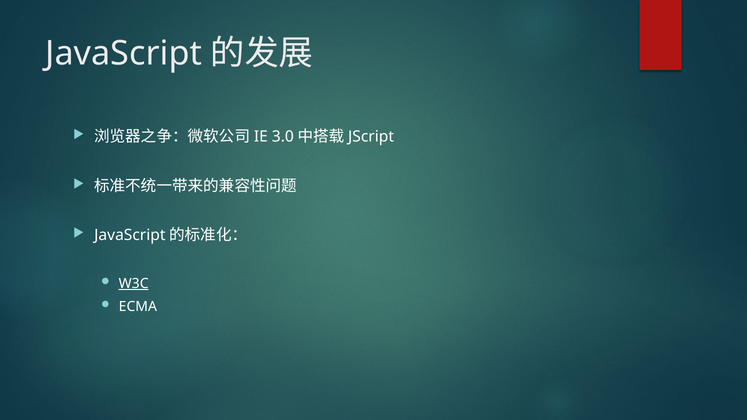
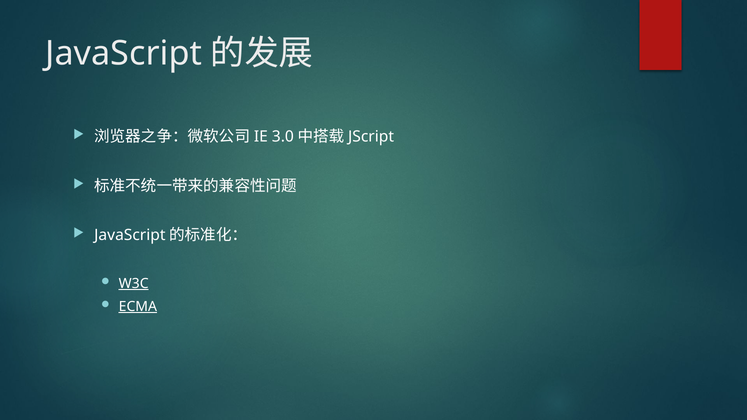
ECMA underline: none -> present
